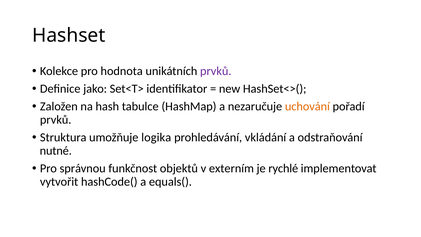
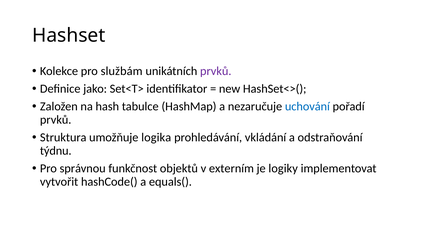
hodnota: hodnota -> službám
uchování colour: orange -> blue
nutné: nutné -> týdnu
rychlé: rychlé -> logiky
